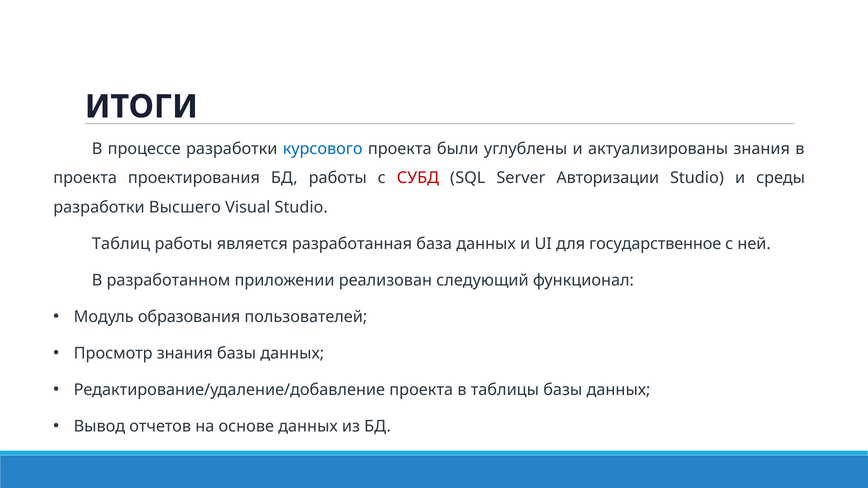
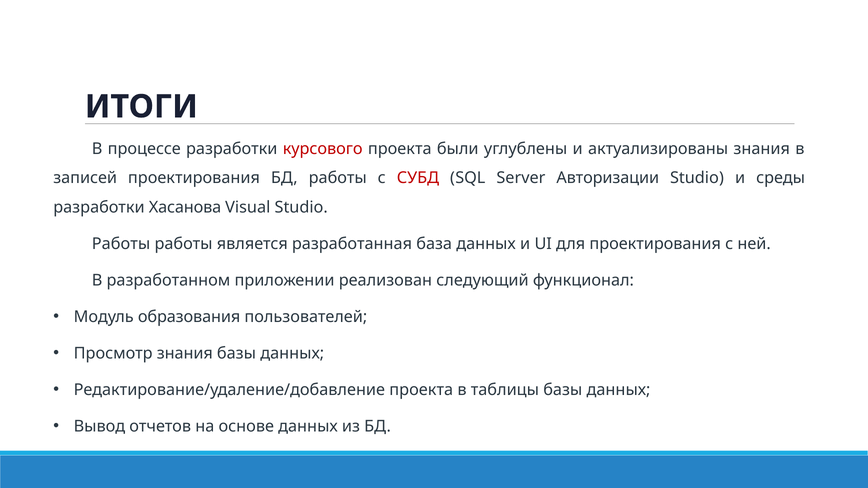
курсового colour: blue -> red
проекта at (85, 178): проекта -> записей
Высшего: Высшего -> Хасанова
Таблиц at (121, 244): Таблиц -> Работы
для государственное: государственное -> проектирования
